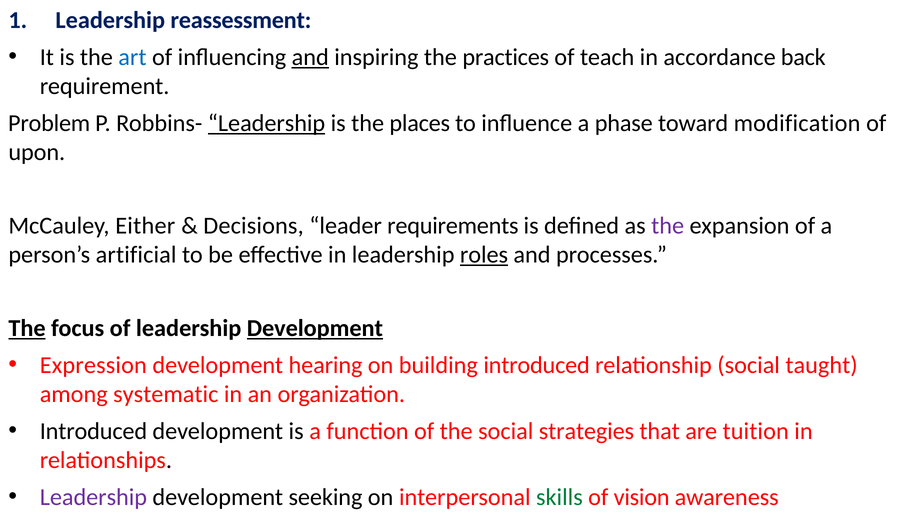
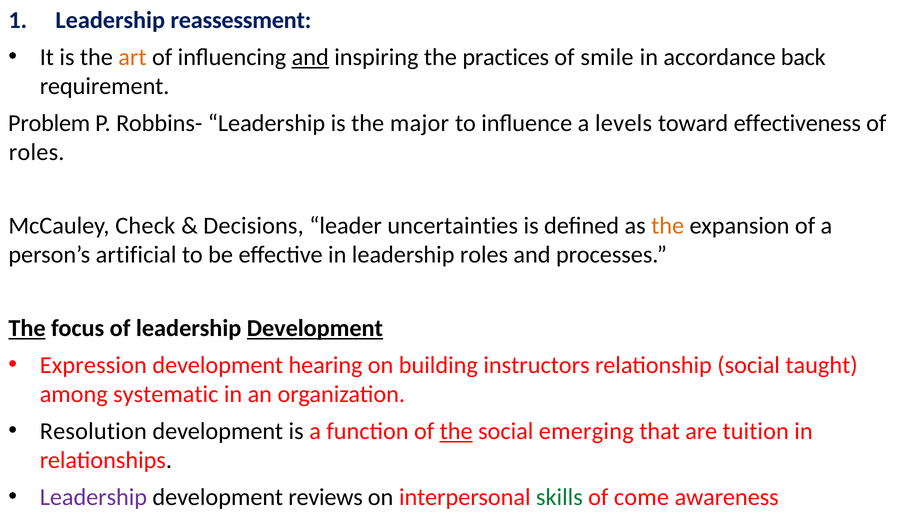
art colour: blue -> orange
teach: teach -> smile
Leadership at (267, 123) underline: present -> none
places: places -> major
phase: phase -> levels
modification: modification -> effectiveness
upon at (37, 152): upon -> roles
Either: Either -> Check
requirements: requirements -> uncertainties
the at (668, 226) colour: purple -> orange
roles at (484, 255) underline: present -> none
building introduced: introduced -> instructors
Introduced at (93, 431): Introduced -> Resolution
the at (456, 431) underline: none -> present
strategies: strategies -> emerging
seeking: seeking -> reviews
vision: vision -> come
